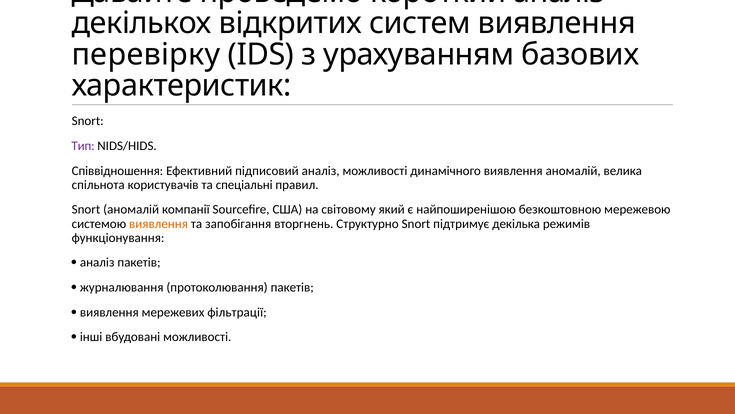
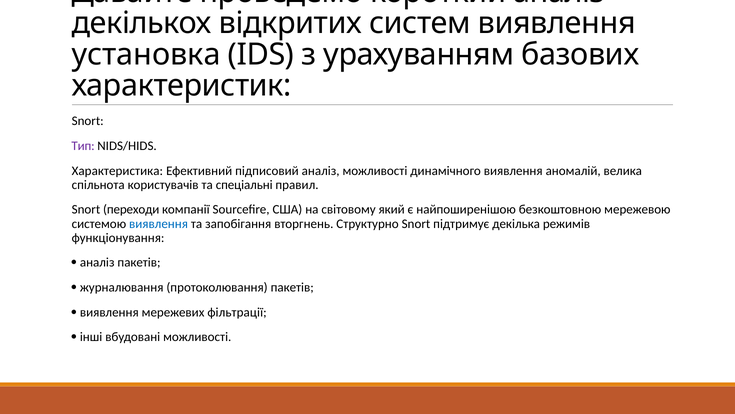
перевірку: перевірку -> установка
Співвідношення: Співвідношення -> Характеристика
Snort аномалій: аномалій -> переходи
виявлення at (159, 223) colour: orange -> blue
